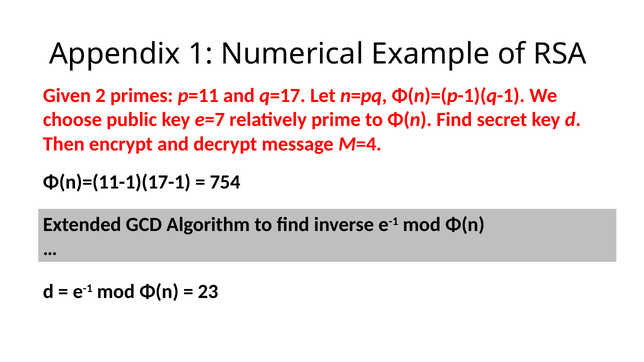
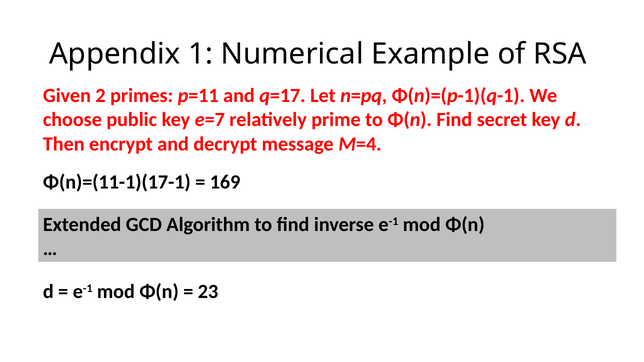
754: 754 -> 169
